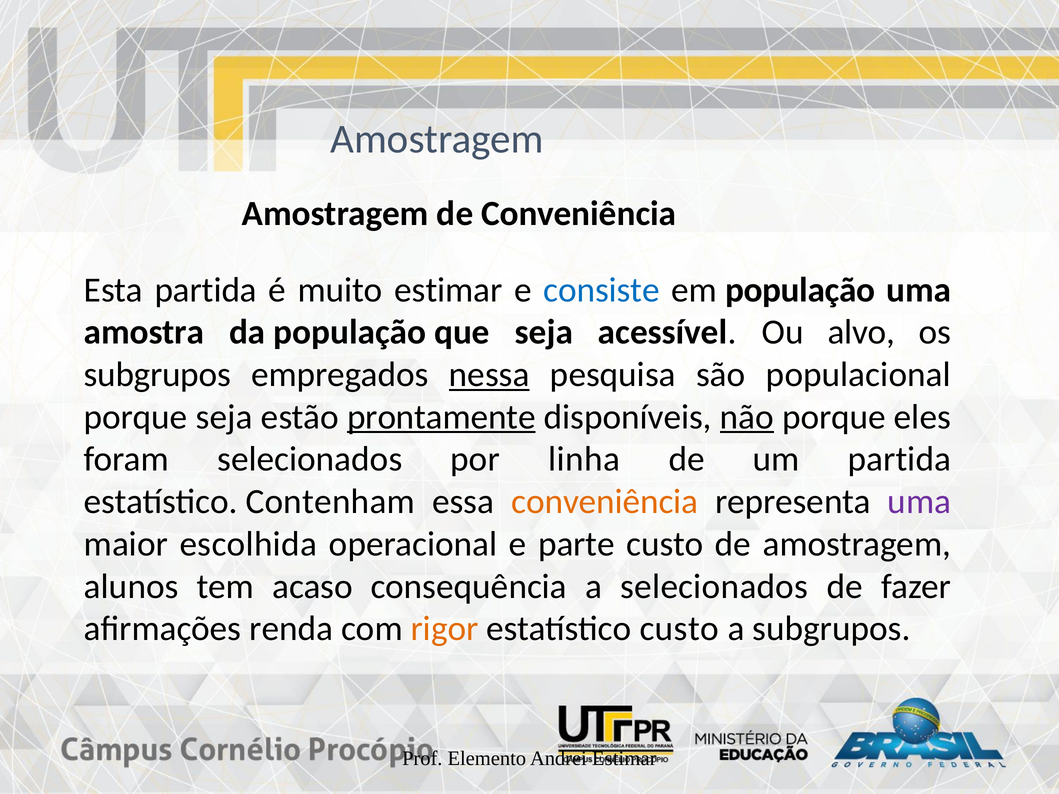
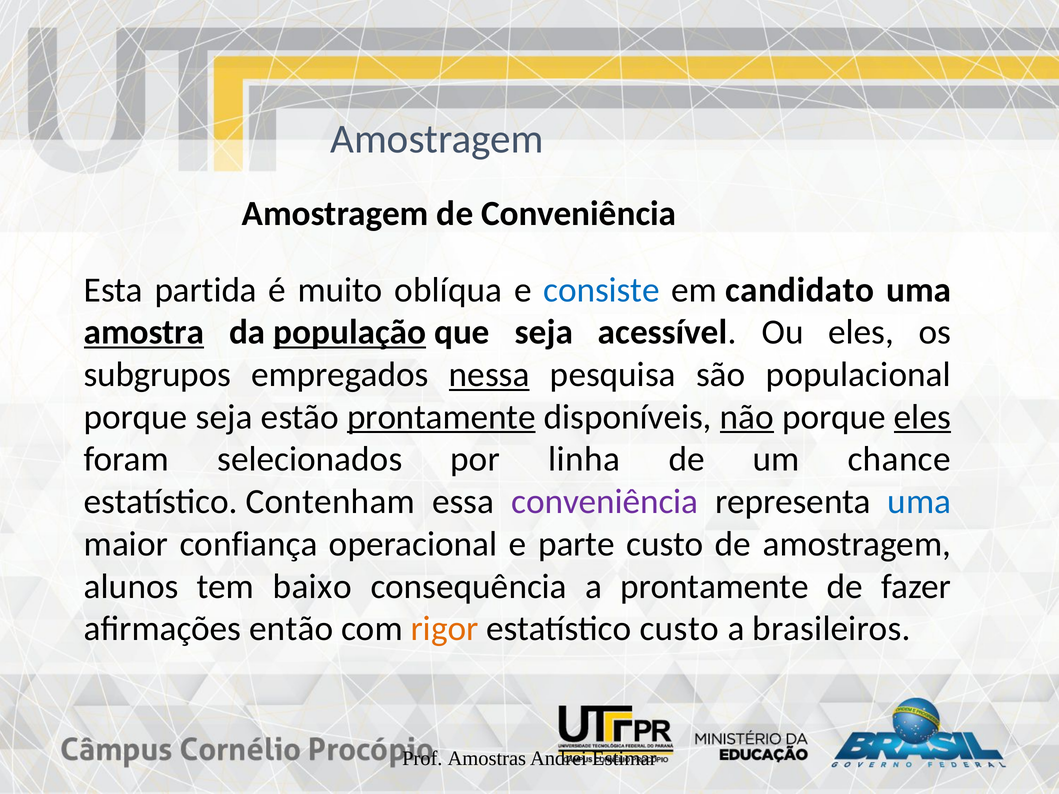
muito estimar: estimar -> oblíqua
em população: população -> candidato
amostra underline: none -> present
população at (350, 332) underline: none -> present
Ou alvo: alvo -> eles
eles at (922, 417) underline: none -> present
um partida: partida -> chance
conveniência at (605, 502) colour: orange -> purple
uma at (919, 502) colour: purple -> blue
escolhida: escolhida -> confiança
acaso: acaso -> baixo
a selecionados: selecionados -> prontamente
renda: renda -> então
a subgrupos: subgrupos -> brasileiros
Elemento: Elemento -> Amostras
